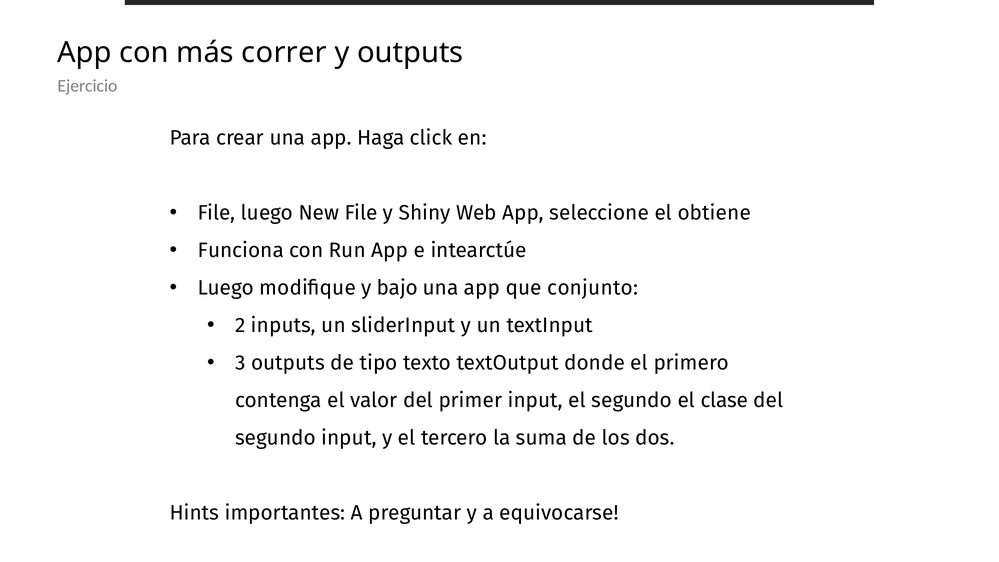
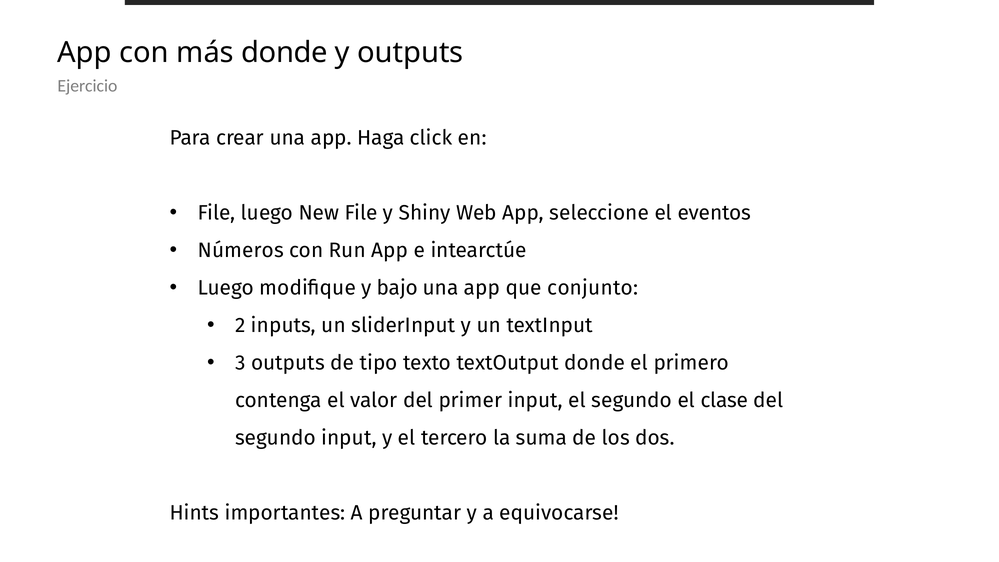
más correr: correr -> donde
obtiene: obtiene -> eventos
Funciona: Funciona -> Números
